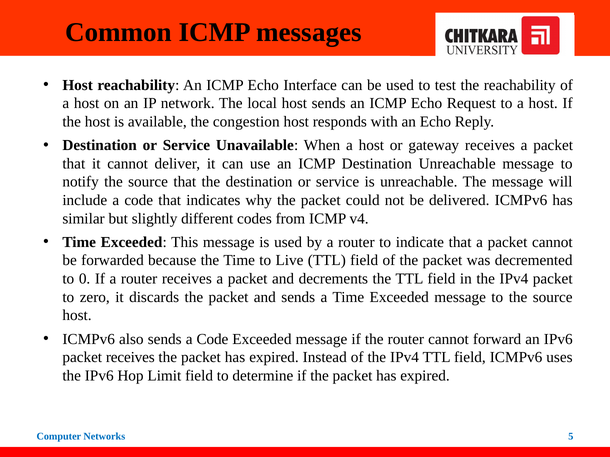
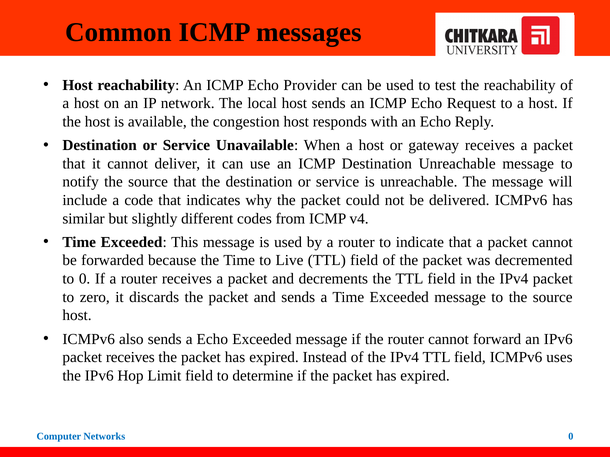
Interface: Interface -> Provider
sends a Code: Code -> Echo
Networks 5: 5 -> 0
